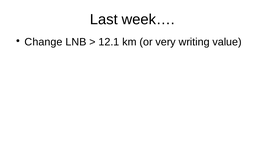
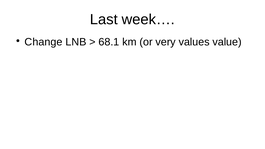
12.1: 12.1 -> 68.1
writing: writing -> values
